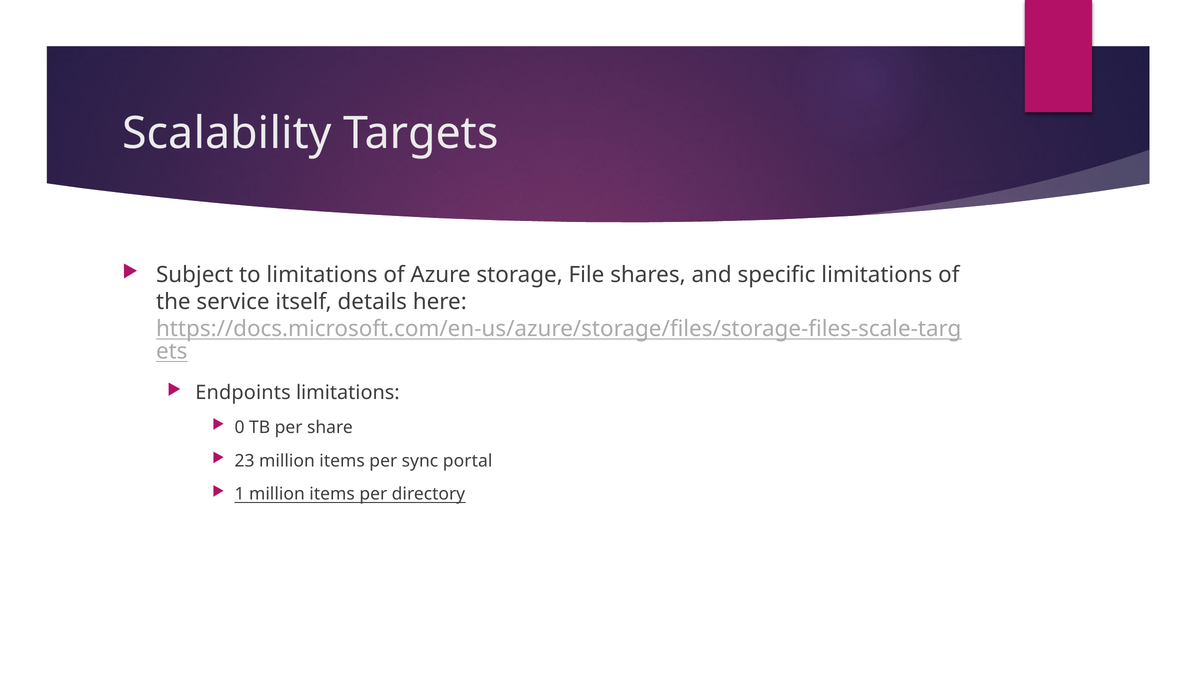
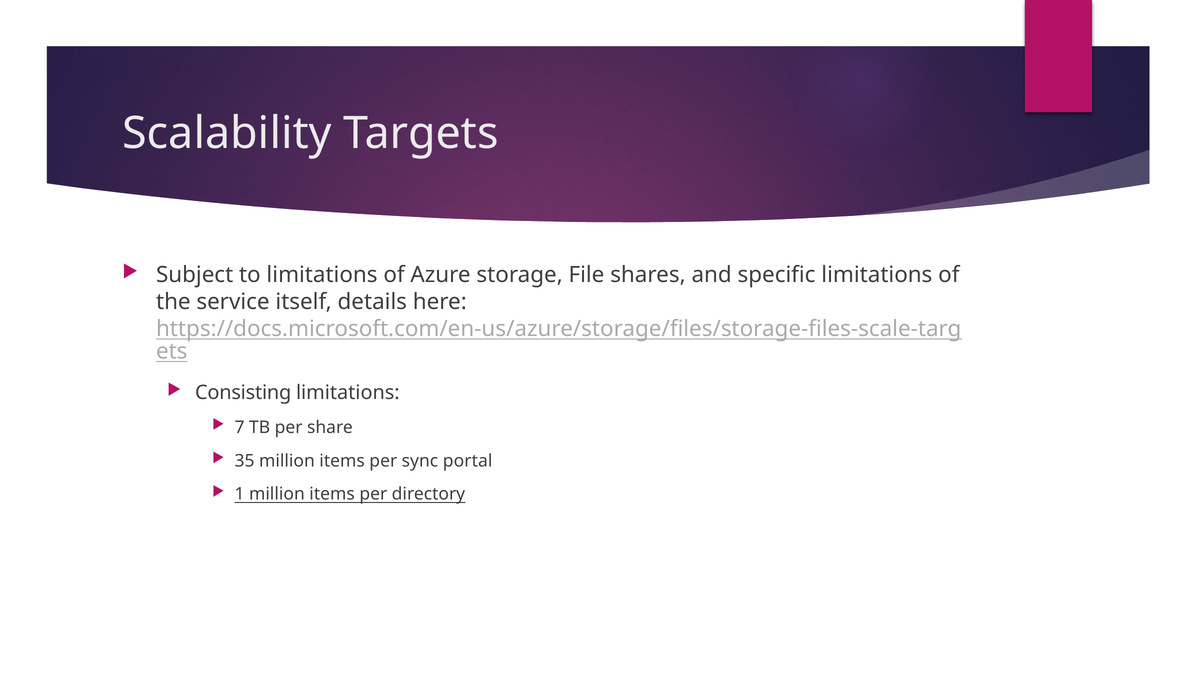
Endpoints: Endpoints -> Consisting
0: 0 -> 7
23: 23 -> 35
